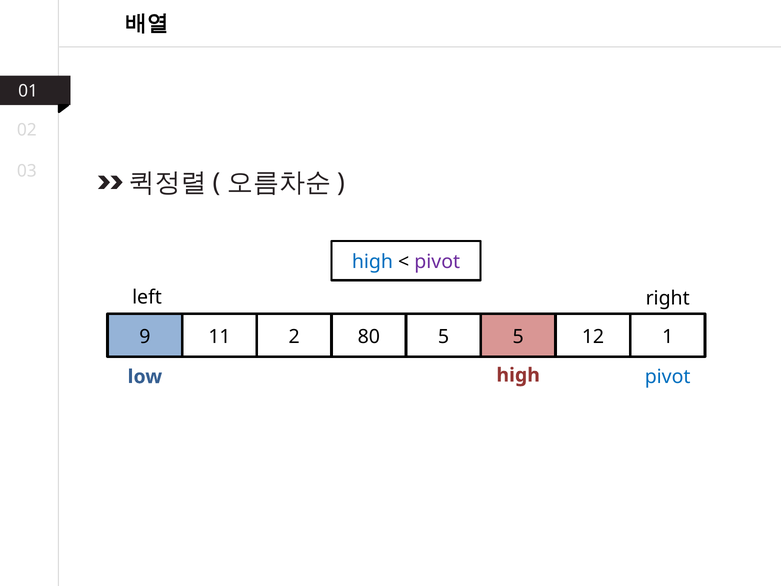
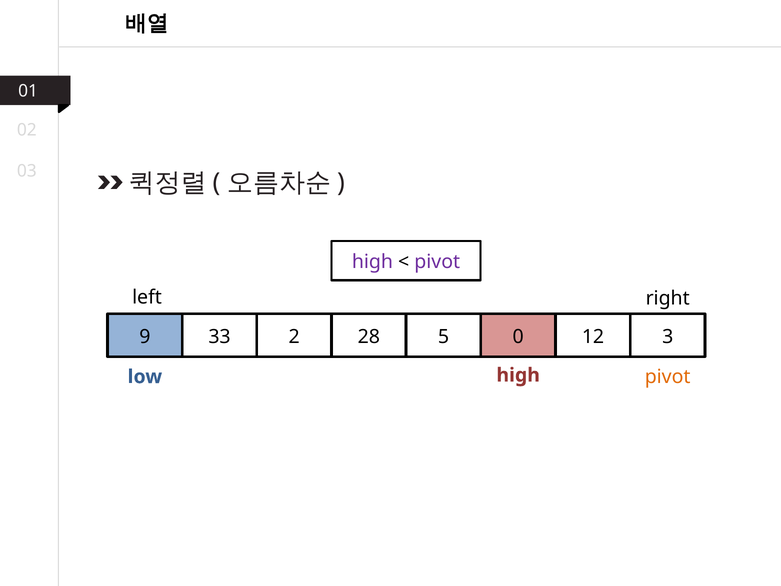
high at (372, 262) colour: blue -> purple
11: 11 -> 33
80: 80 -> 28
5 5: 5 -> 0
1: 1 -> 3
pivot at (668, 377) colour: blue -> orange
